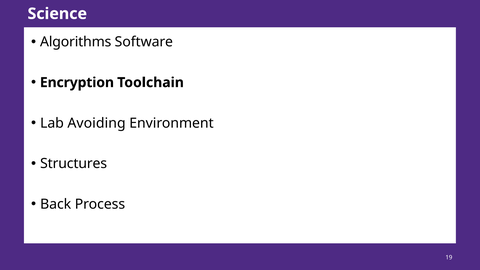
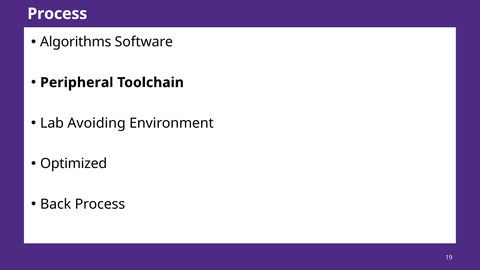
Science at (57, 14): Science -> Process
Encryption: Encryption -> Peripheral
Structures: Structures -> Optimized
